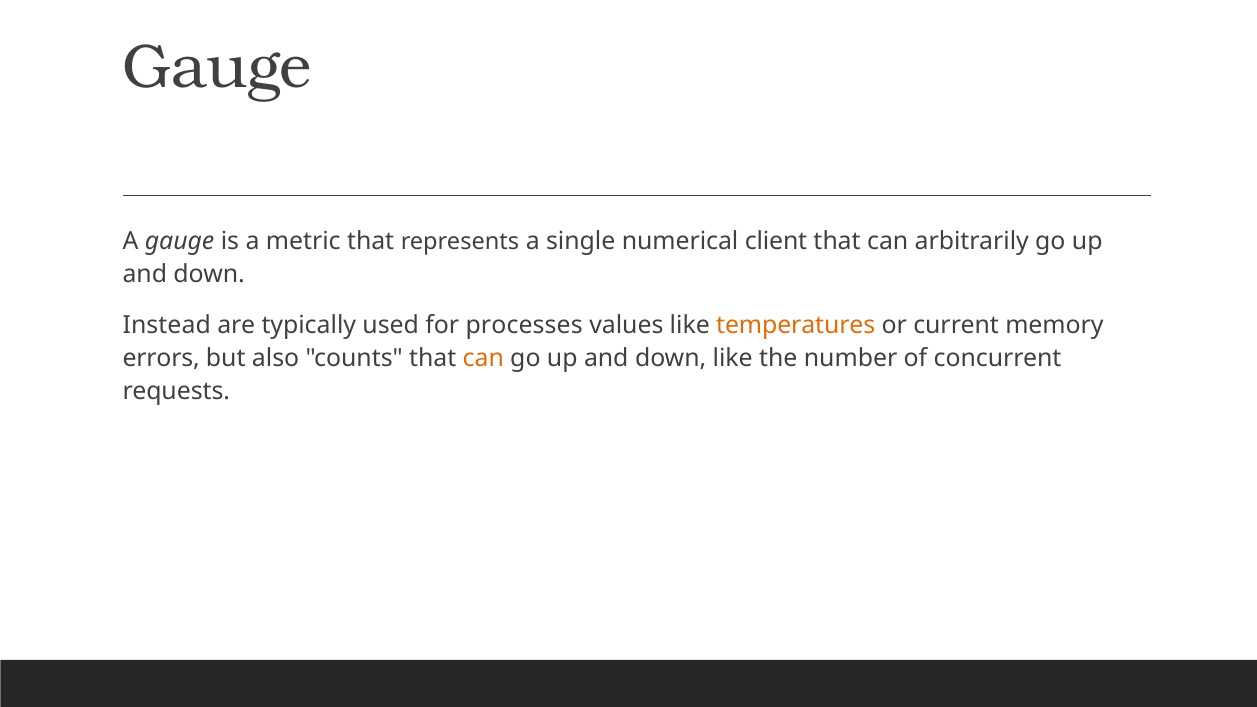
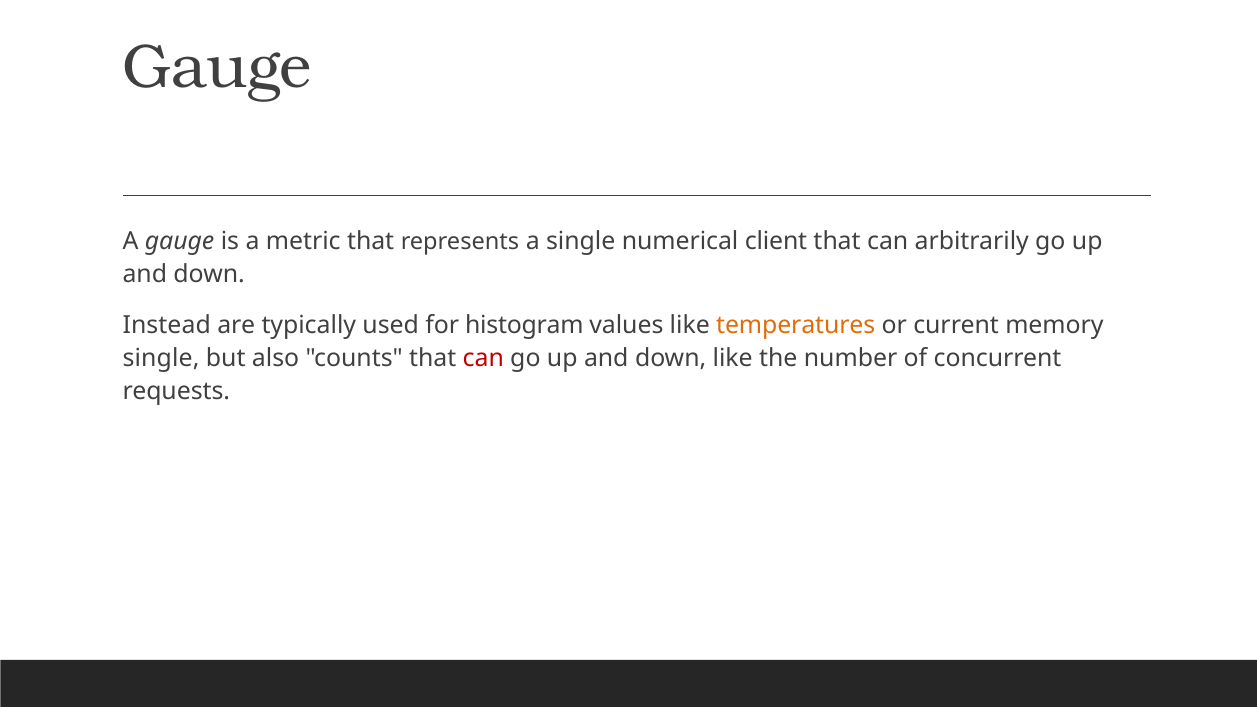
processes: processes -> histogram
errors at (161, 358): errors -> single
can at (483, 358) colour: orange -> red
